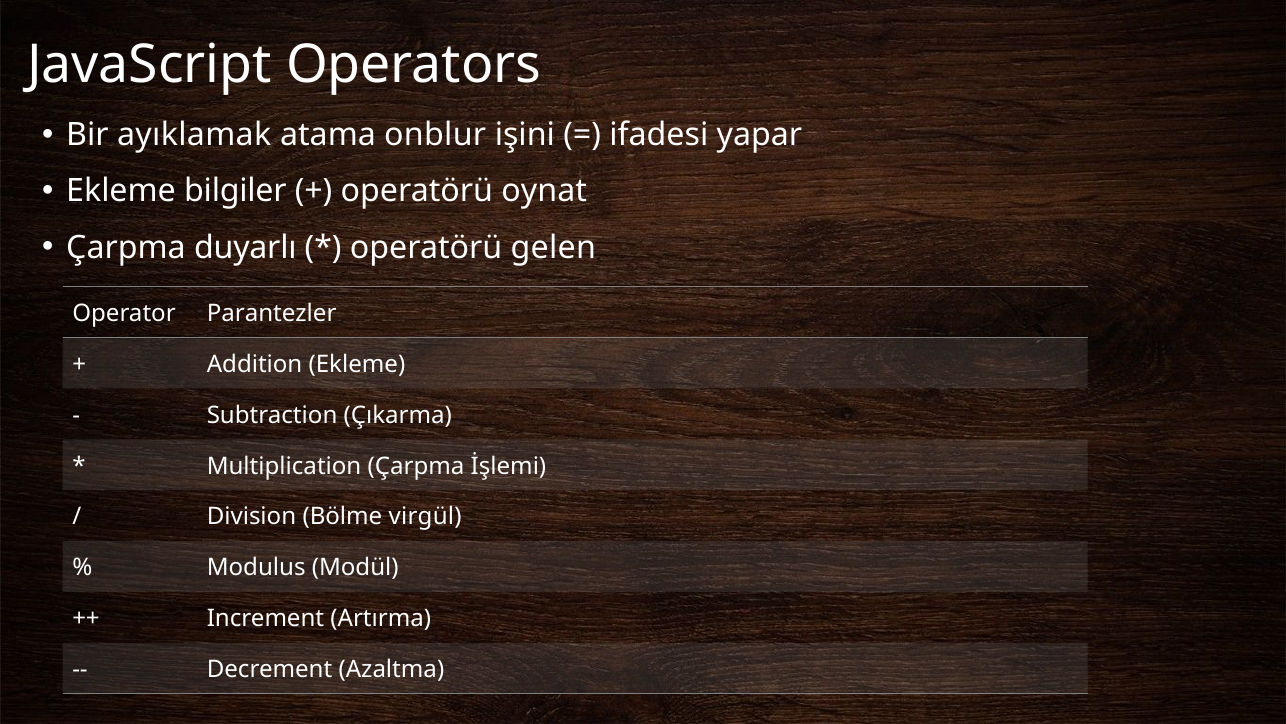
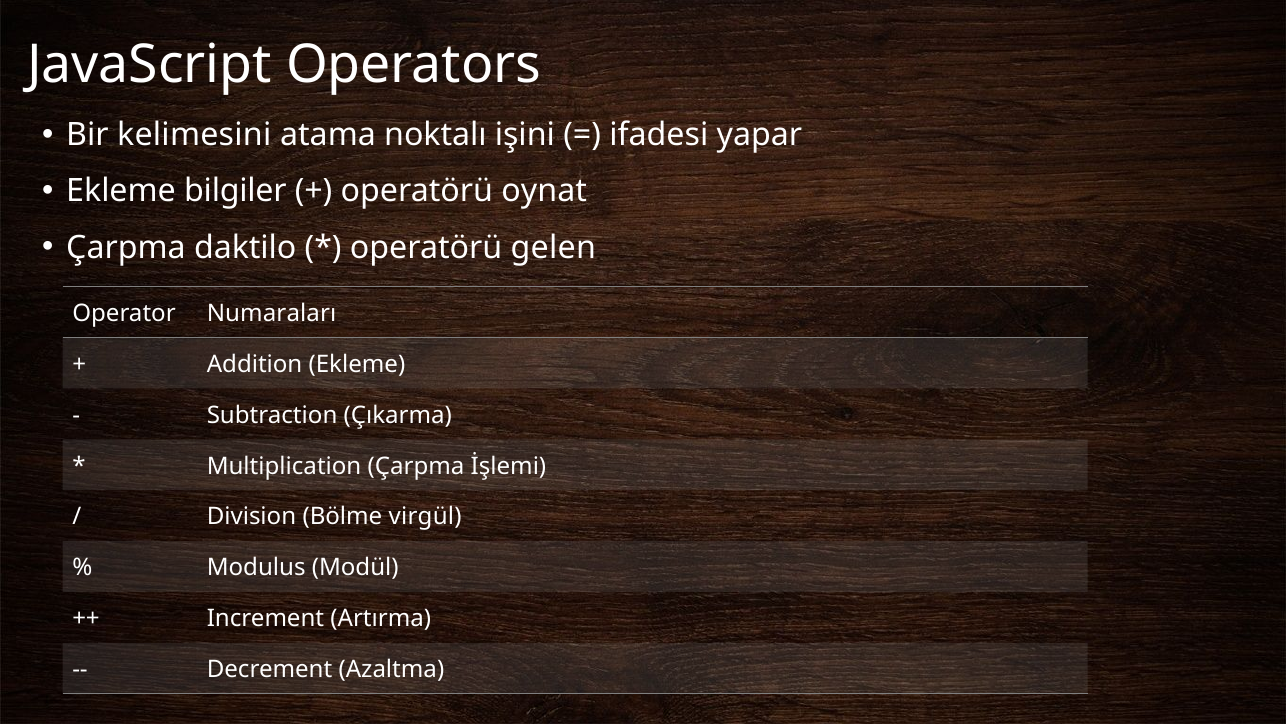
ayıklamak: ayıklamak -> kelimesini
onblur: onblur -> noktalı
duyarlı: duyarlı -> daktilo
Parantezler: Parantezler -> Numaraları
